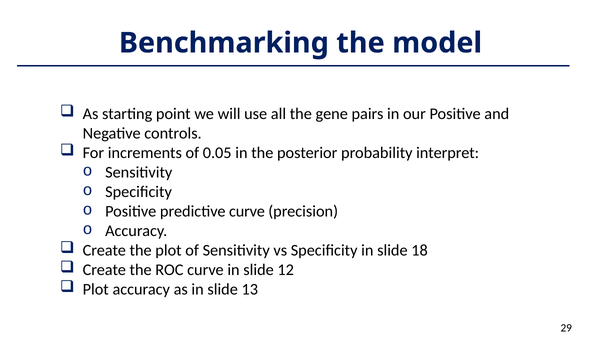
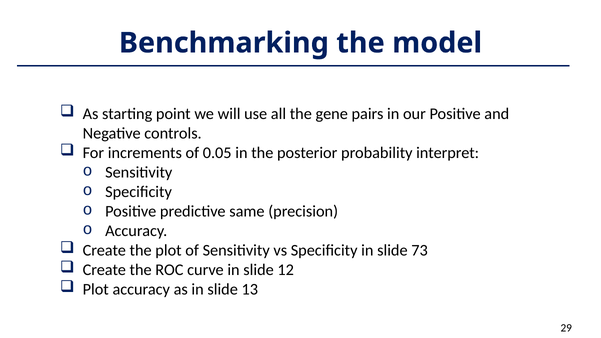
predictive curve: curve -> same
18: 18 -> 73
